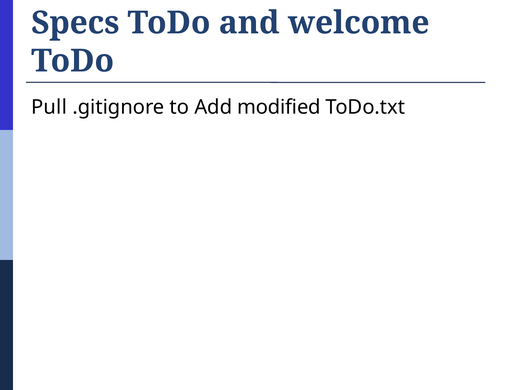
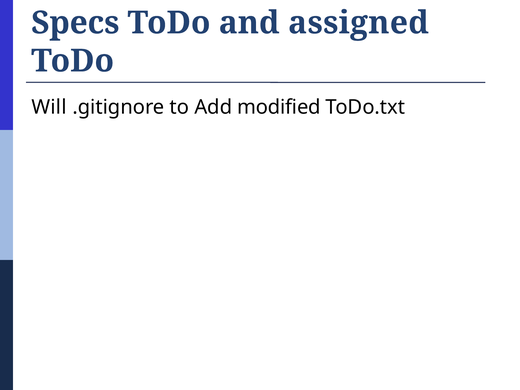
welcome: welcome -> assigned
Pull: Pull -> Will
